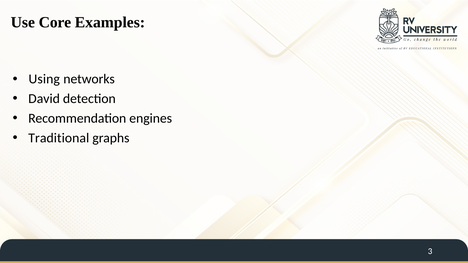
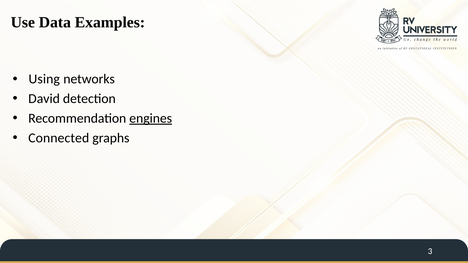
Core: Core -> Data
engines underline: none -> present
Traditional: Traditional -> Connected
